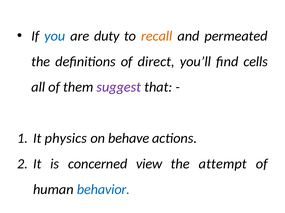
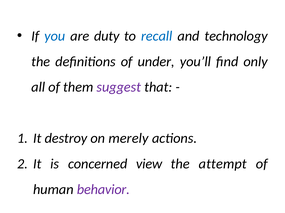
recall colour: orange -> blue
permeated: permeated -> technology
direct: direct -> under
cells: cells -> only
physics: physics -> destroy
behave: behave -> merely
behavior colour: blue -> purple
